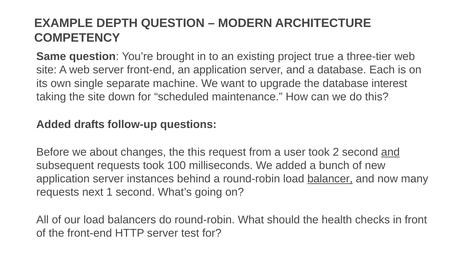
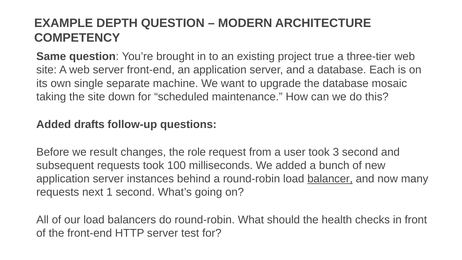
interest: interest -> mosaic
about: about -> result
the this: this -> role
2: 2 -> 3
and at (390, 152) underline: present -> none
